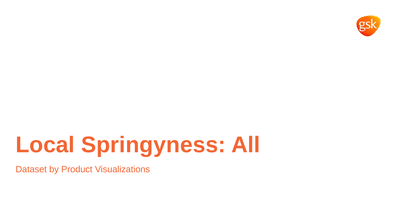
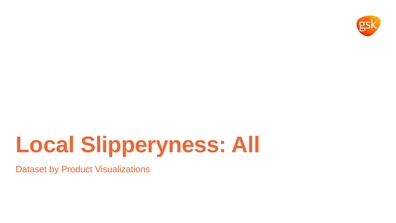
Springyness: Springyness -> Slipperyness
